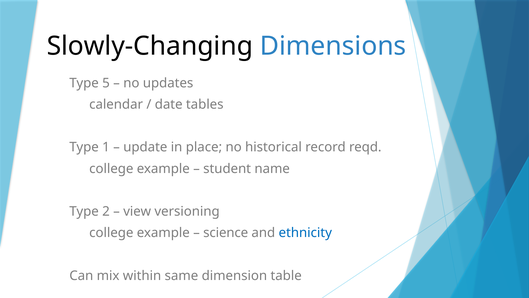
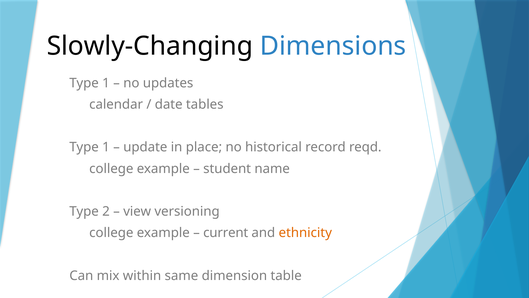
5 at (106, 83): 5 -> 1
science: science -> current
ethnicity colour: blue -> orange
